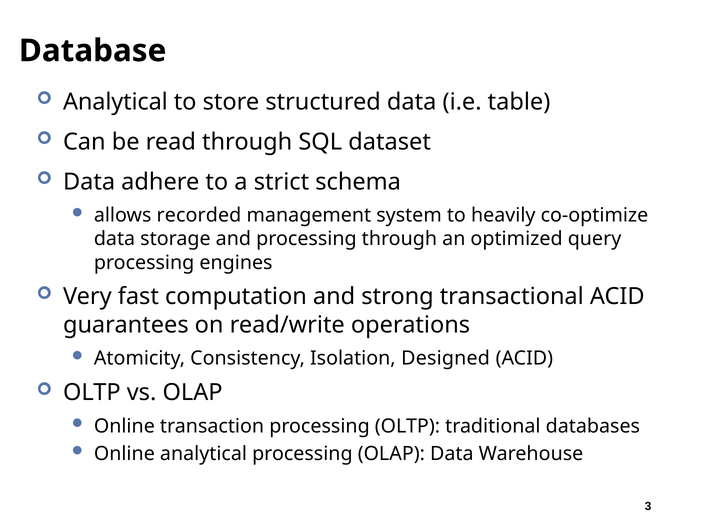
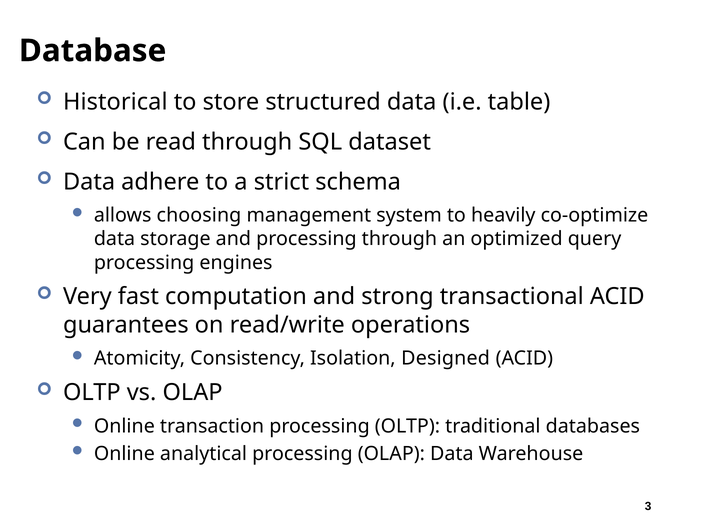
Analytical at (115, 102): Analytical -> Historical
recorded: recorded -> choosing
